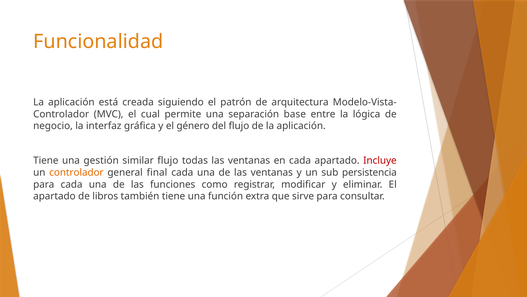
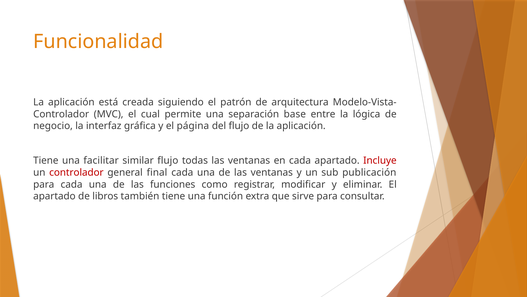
género: género -> página
gestión: gestión -> facilitar
controlador at (76, 172) colour: orange -> red
persistencia: persistencia -> publicación
